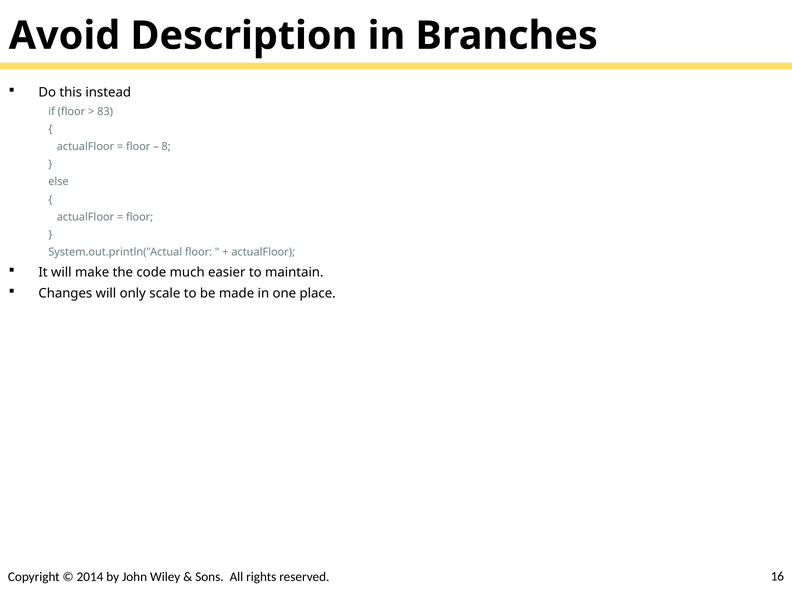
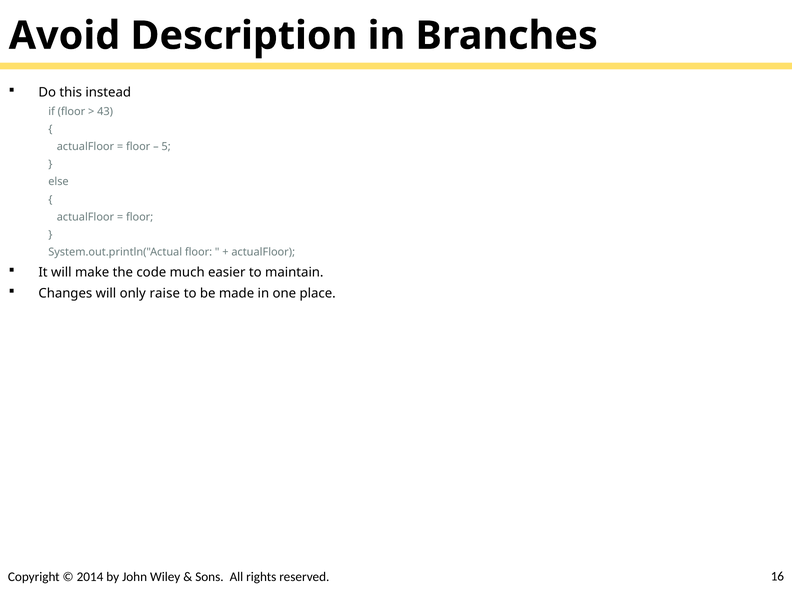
83: 83 -> 43
8: 8 -> 5
scale: scale -> raise
